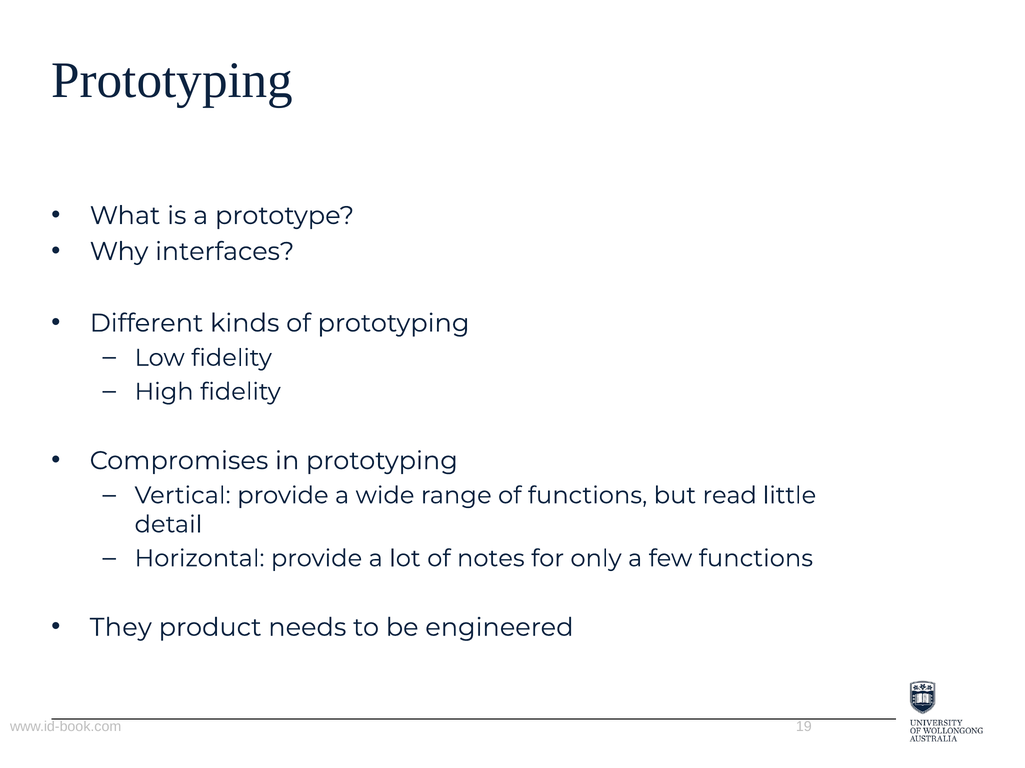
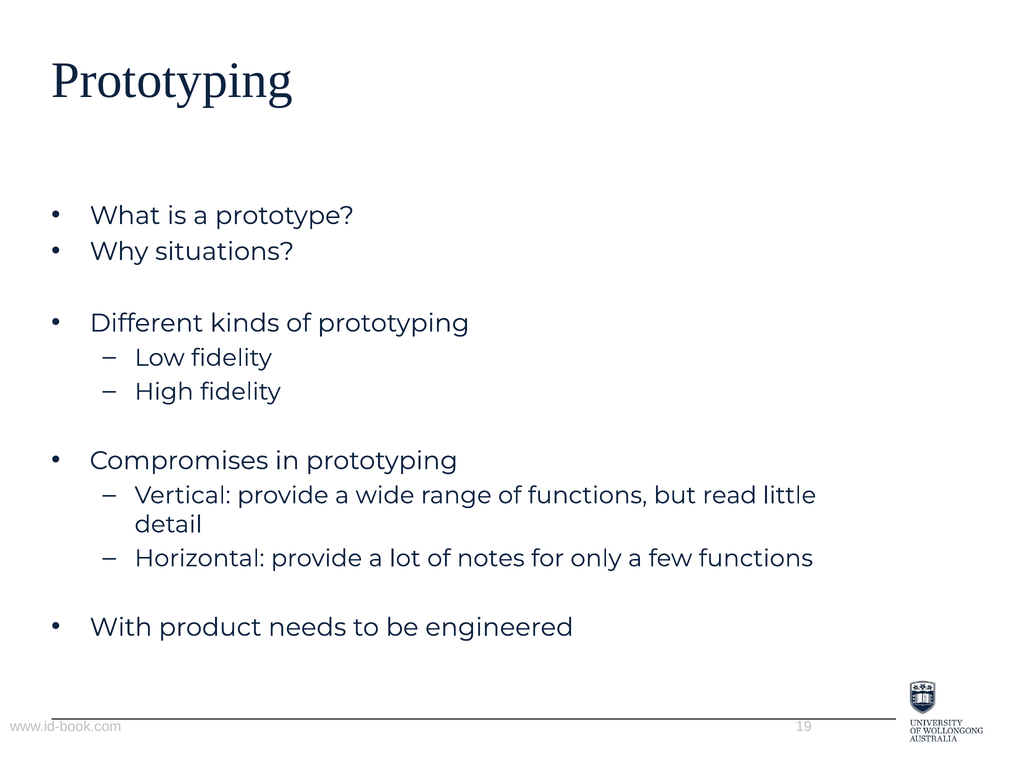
interfaces: interfaces -> situations
They: They -> With
